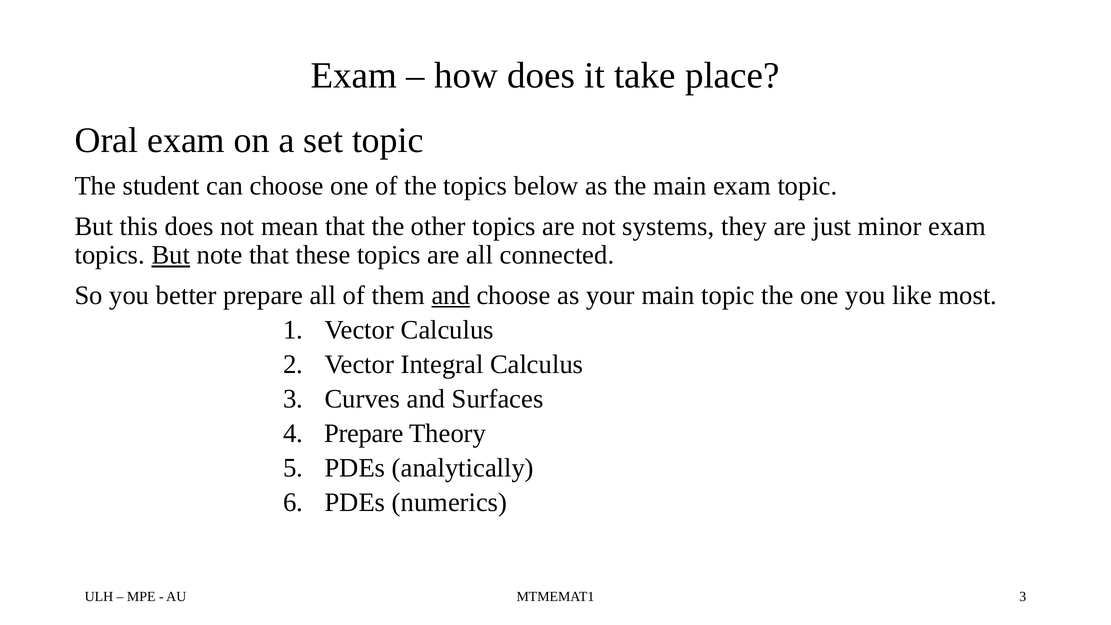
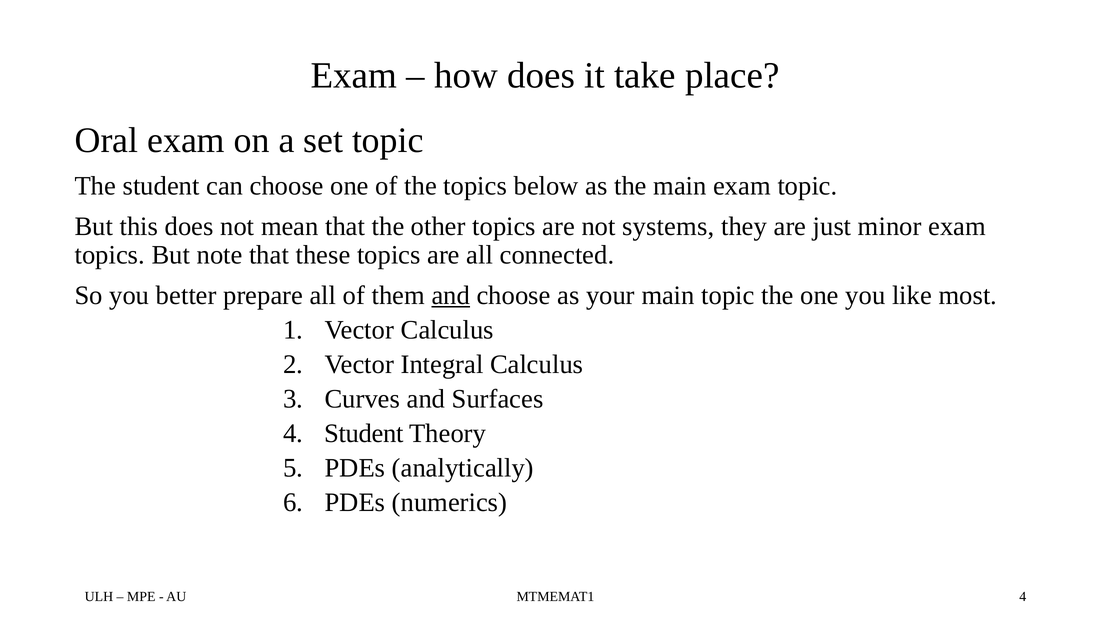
But at (171, 255) underline: present -> none
Prepare at (364, 433): Prepare -> Student
MTMEMAT1 3: 3 -> 4
